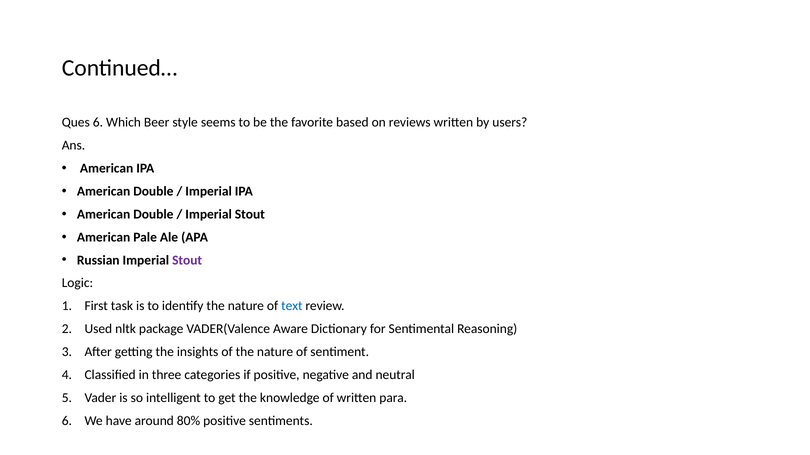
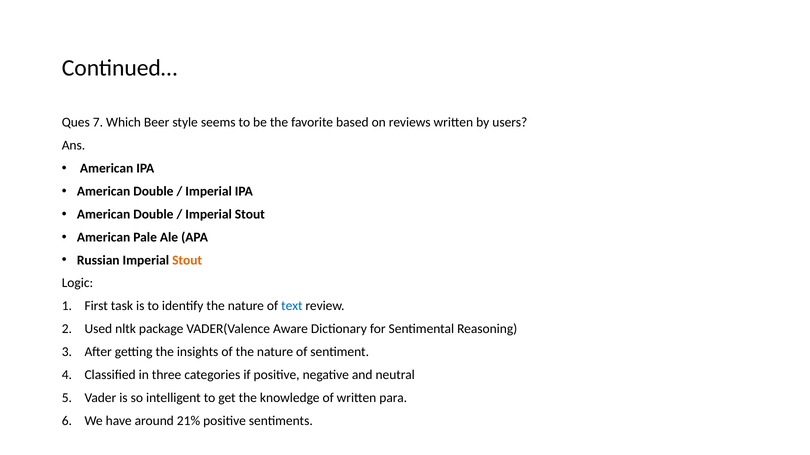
Ques 6: 6 -> 7
Stout at (187, 260) colour: purple -> orange
80%: 80% -> 21%
